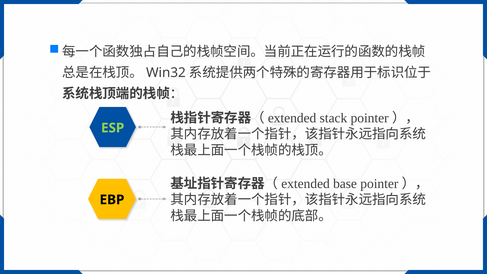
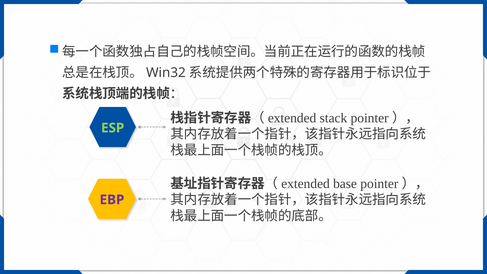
EBP colour: black -> purple
